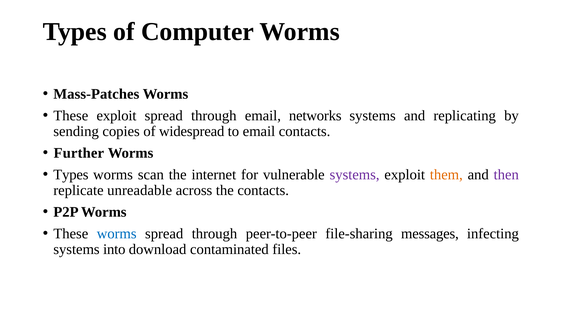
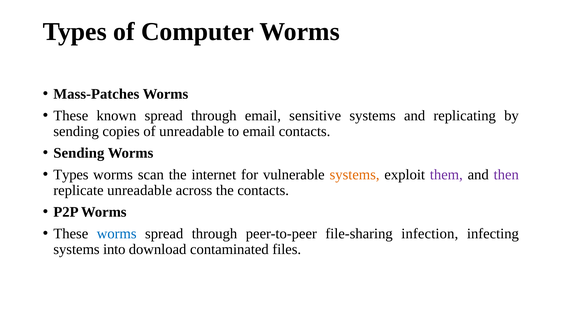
These exploit: exploit -> known
networks: networks -> sensitive
of widespread: widespread -> unreadable
Further at (79, 153): Further -> Sending
systems at (355, 175) colour: purple -> orange
them colour: orange -> purple
messages: messages -> infection
